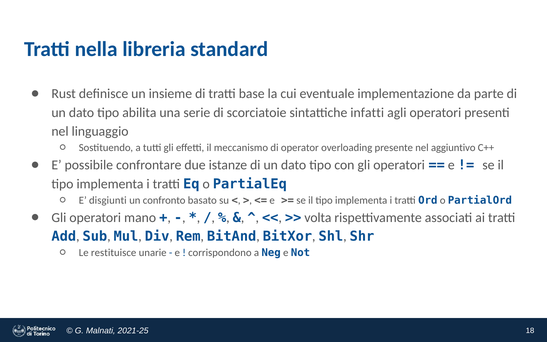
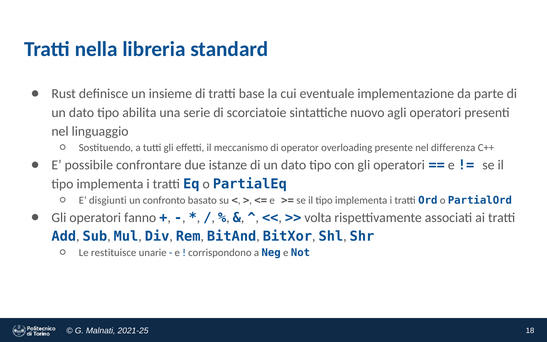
infatti: infatti -> nuovo
aggiuntivo: aggiuntivo -> differenza
mano: mano -> fanno
